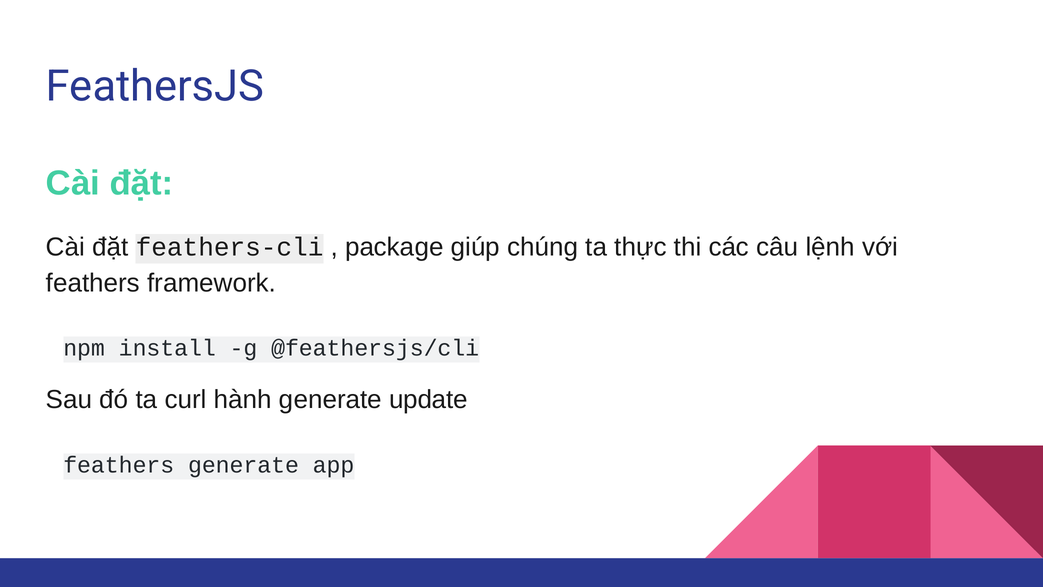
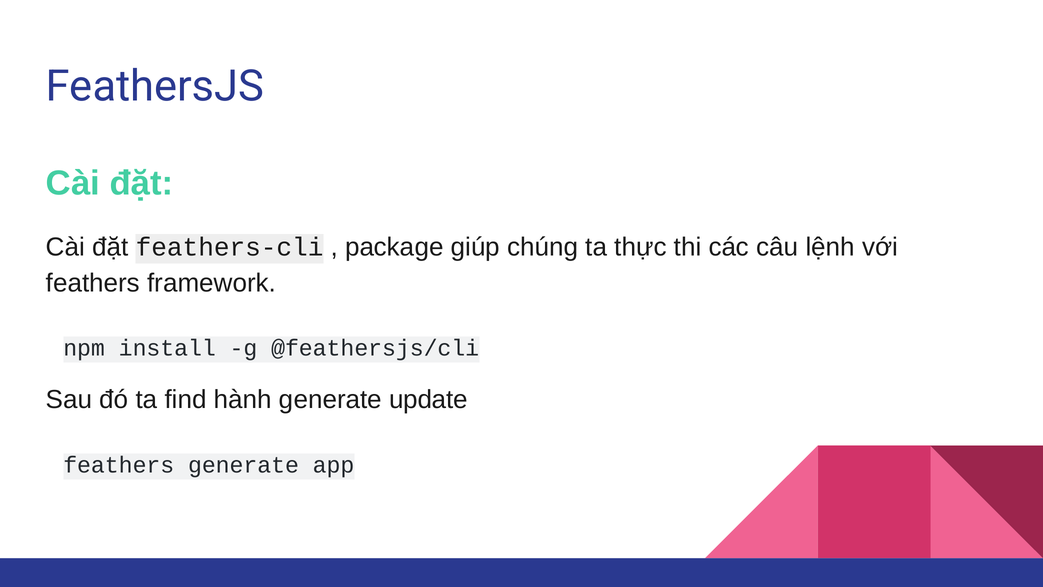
curl: curl -> find
